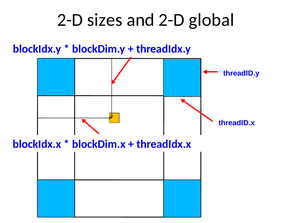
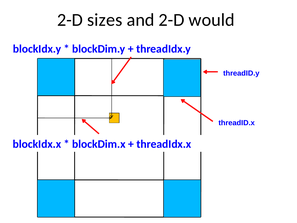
global: global -> would
